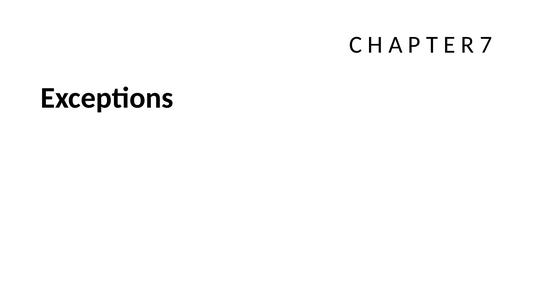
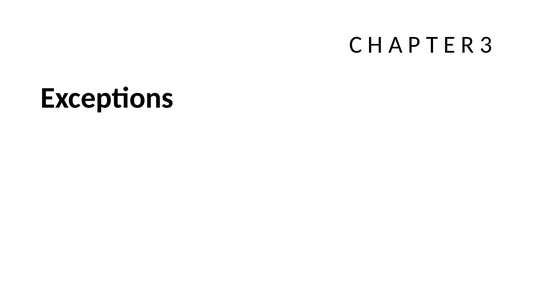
7: 7 -> 3
